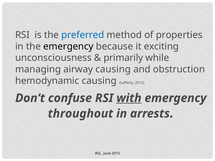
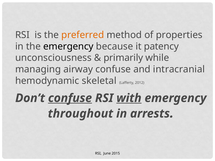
preferred colour: blue -> orange
exciting: exciting -> patency
airway causing: causing -> confuse
obstruction: obstruction -> intracranial
hemodynamic causing: causing -> skeletal
confuse at (70, 98) underline: none -> present
